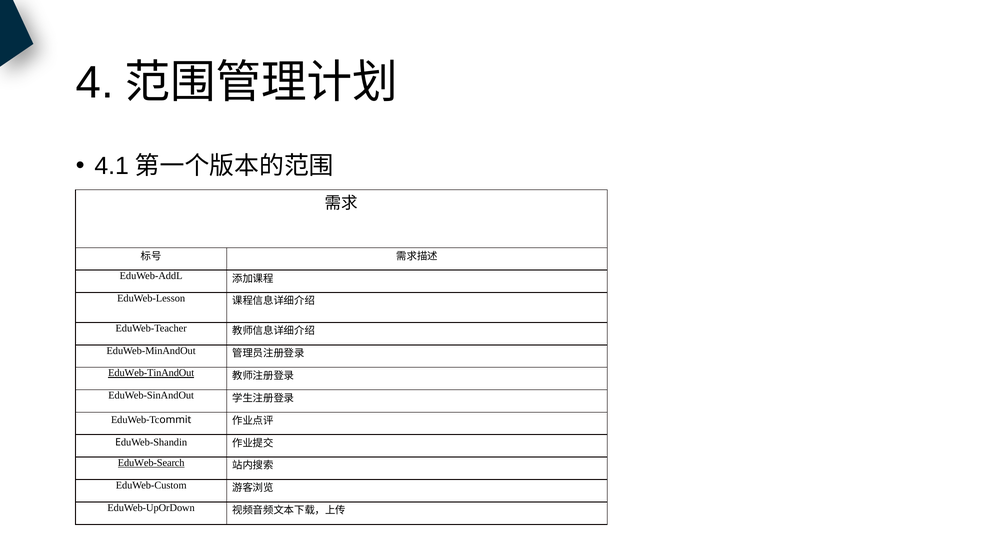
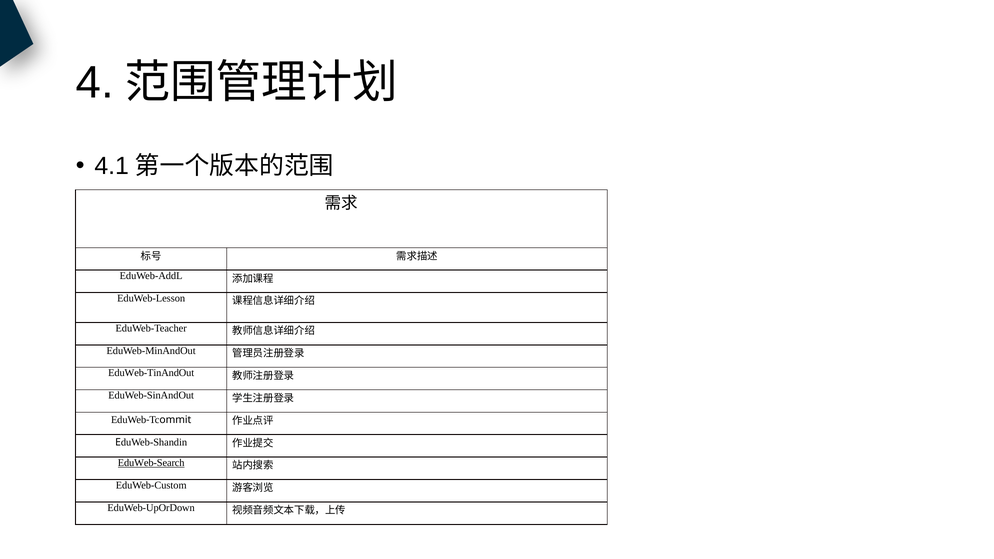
EduWeb-TinAndOut underline: present -> none
